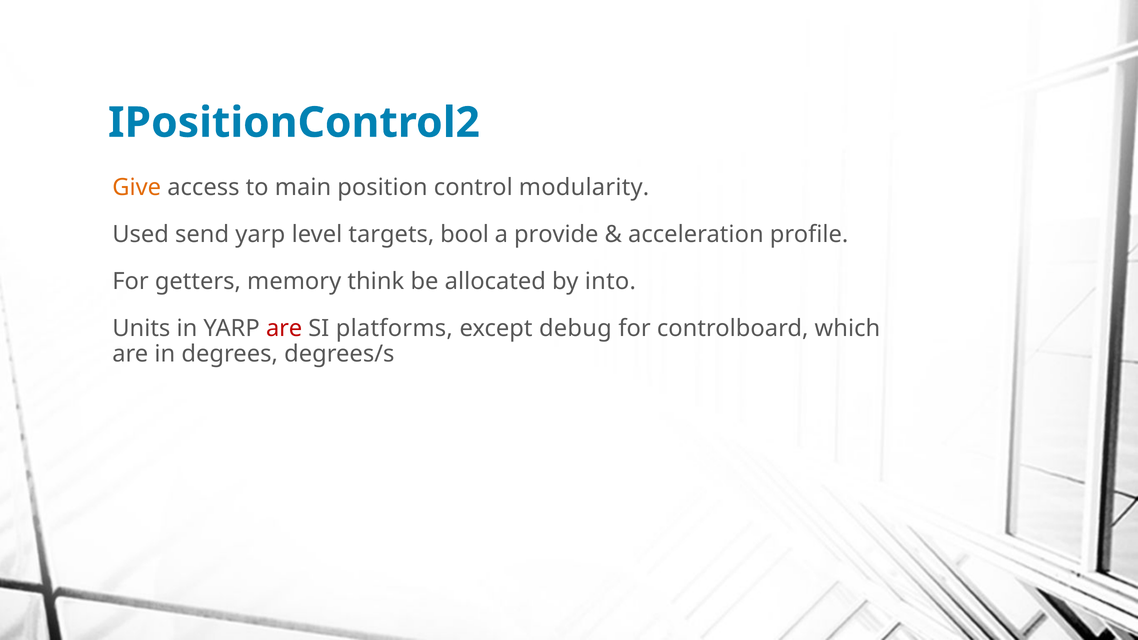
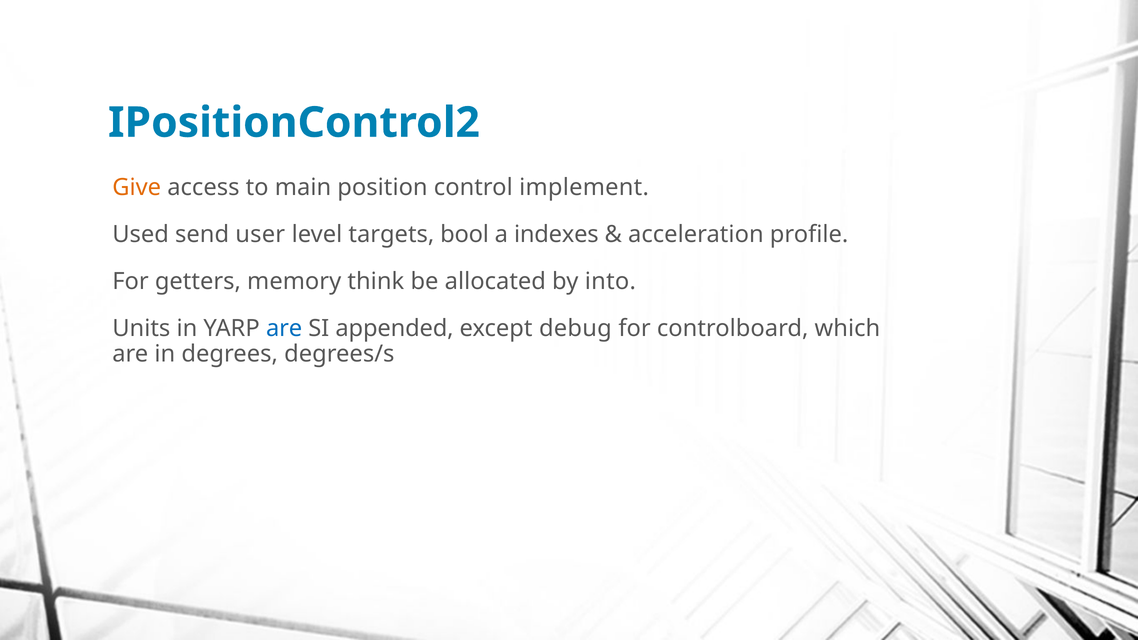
modularity: modularity -> implement
send yarp: yarp -> user
provide: provide -> indexes
are at (284, 329) colour: red -> blue
platforms: platforms -> appended
